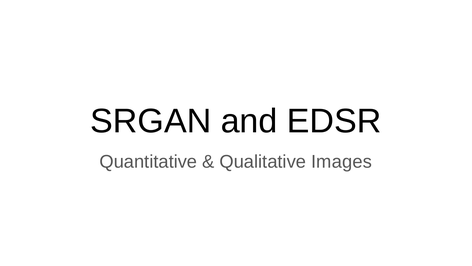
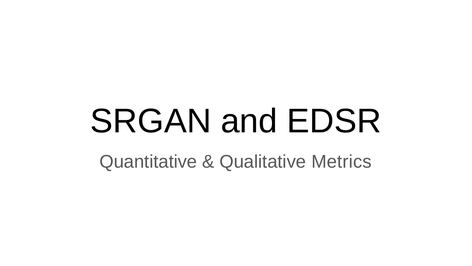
Images: Images -> Metrics
